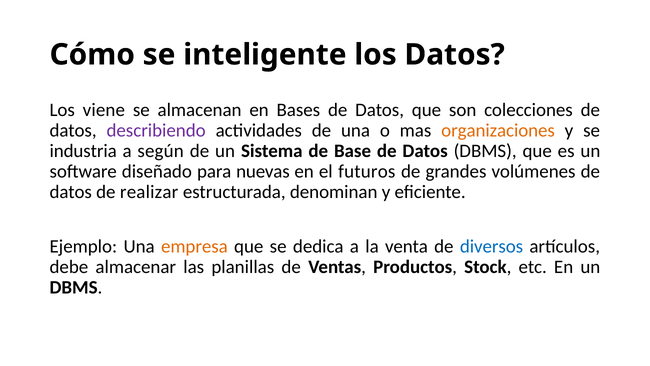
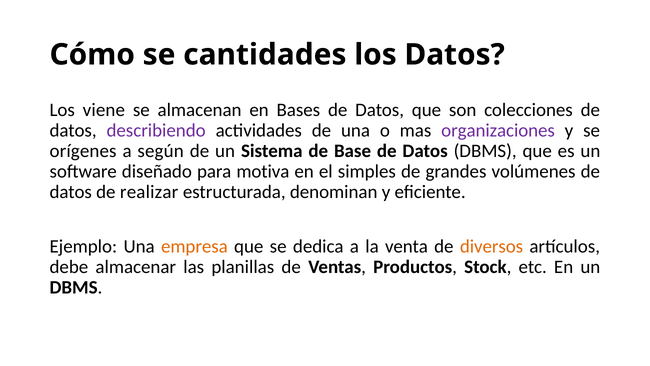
inteligente: inteligente -> cantidades
organizaciones colour: orange -> purple
industria: industria -> orígenes
nuevas: nuevas -> motiva
futuros: futuros -> simples
diversos colour: blue -> orange
